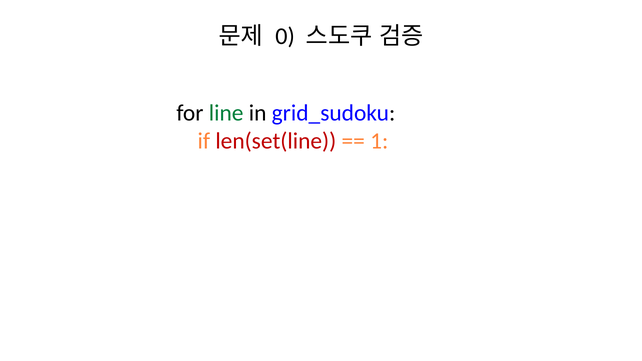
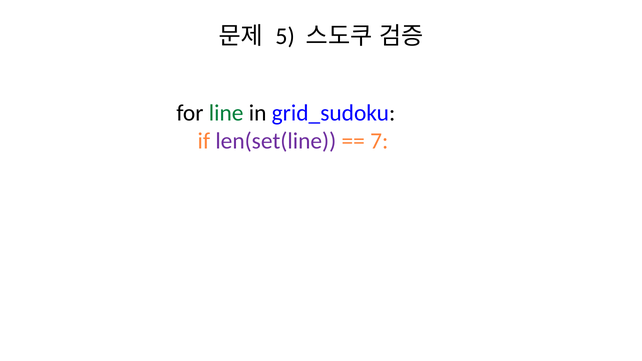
0: 0 -> 5
len(set(line colour: red -> purple
1: 1 -> 7
